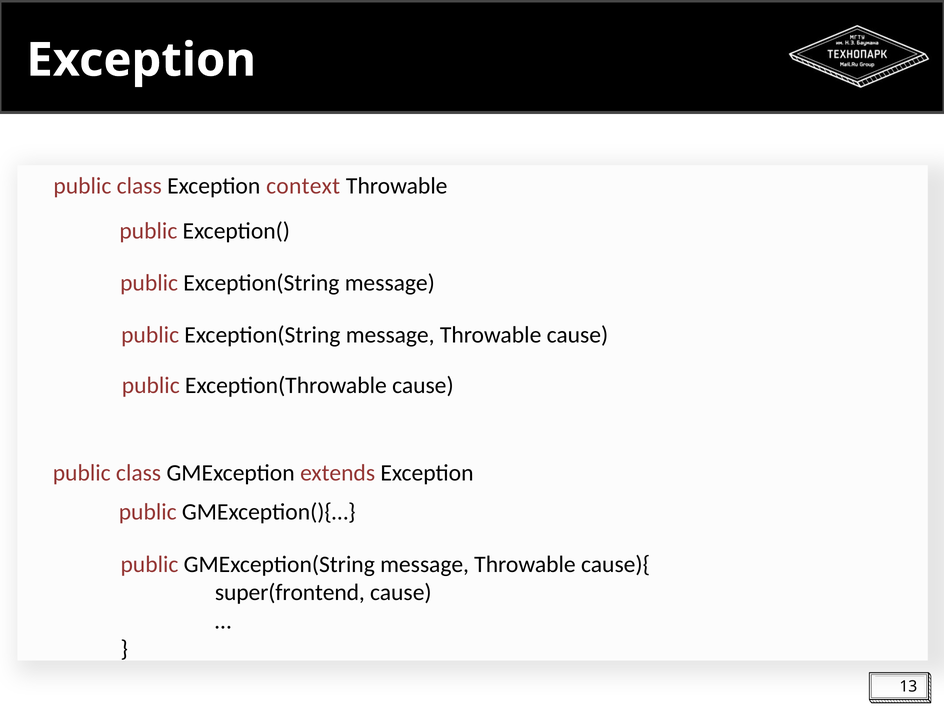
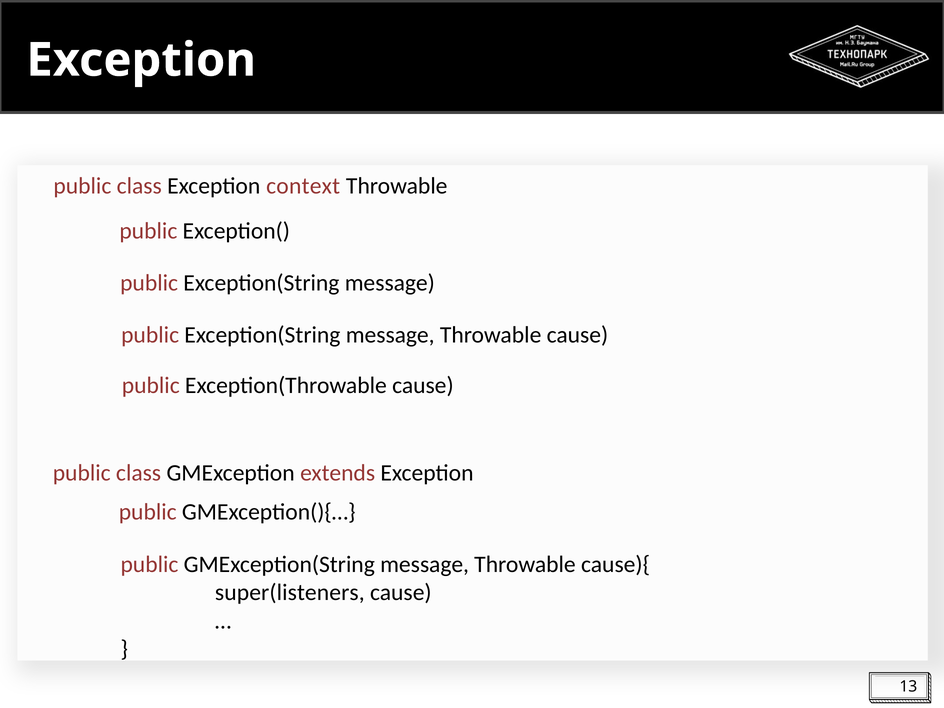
super(frontend: super(frontend -> super(listeners
